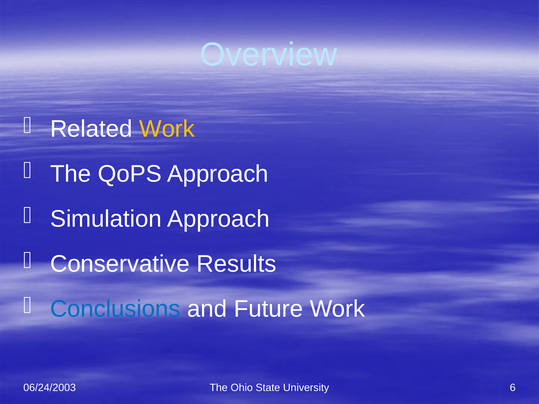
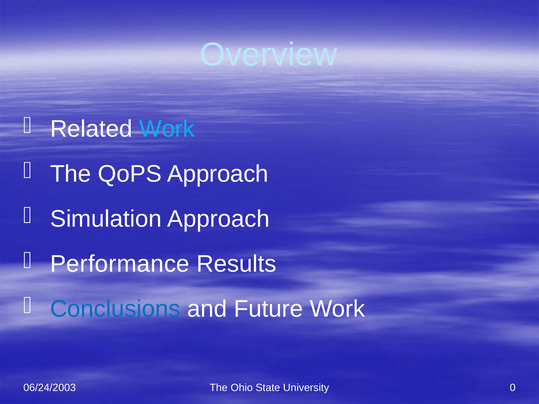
Work at (167, 129) colour: yellow -> light blue
Conservative: Conservative -> Performance
6: 6 -> 0
